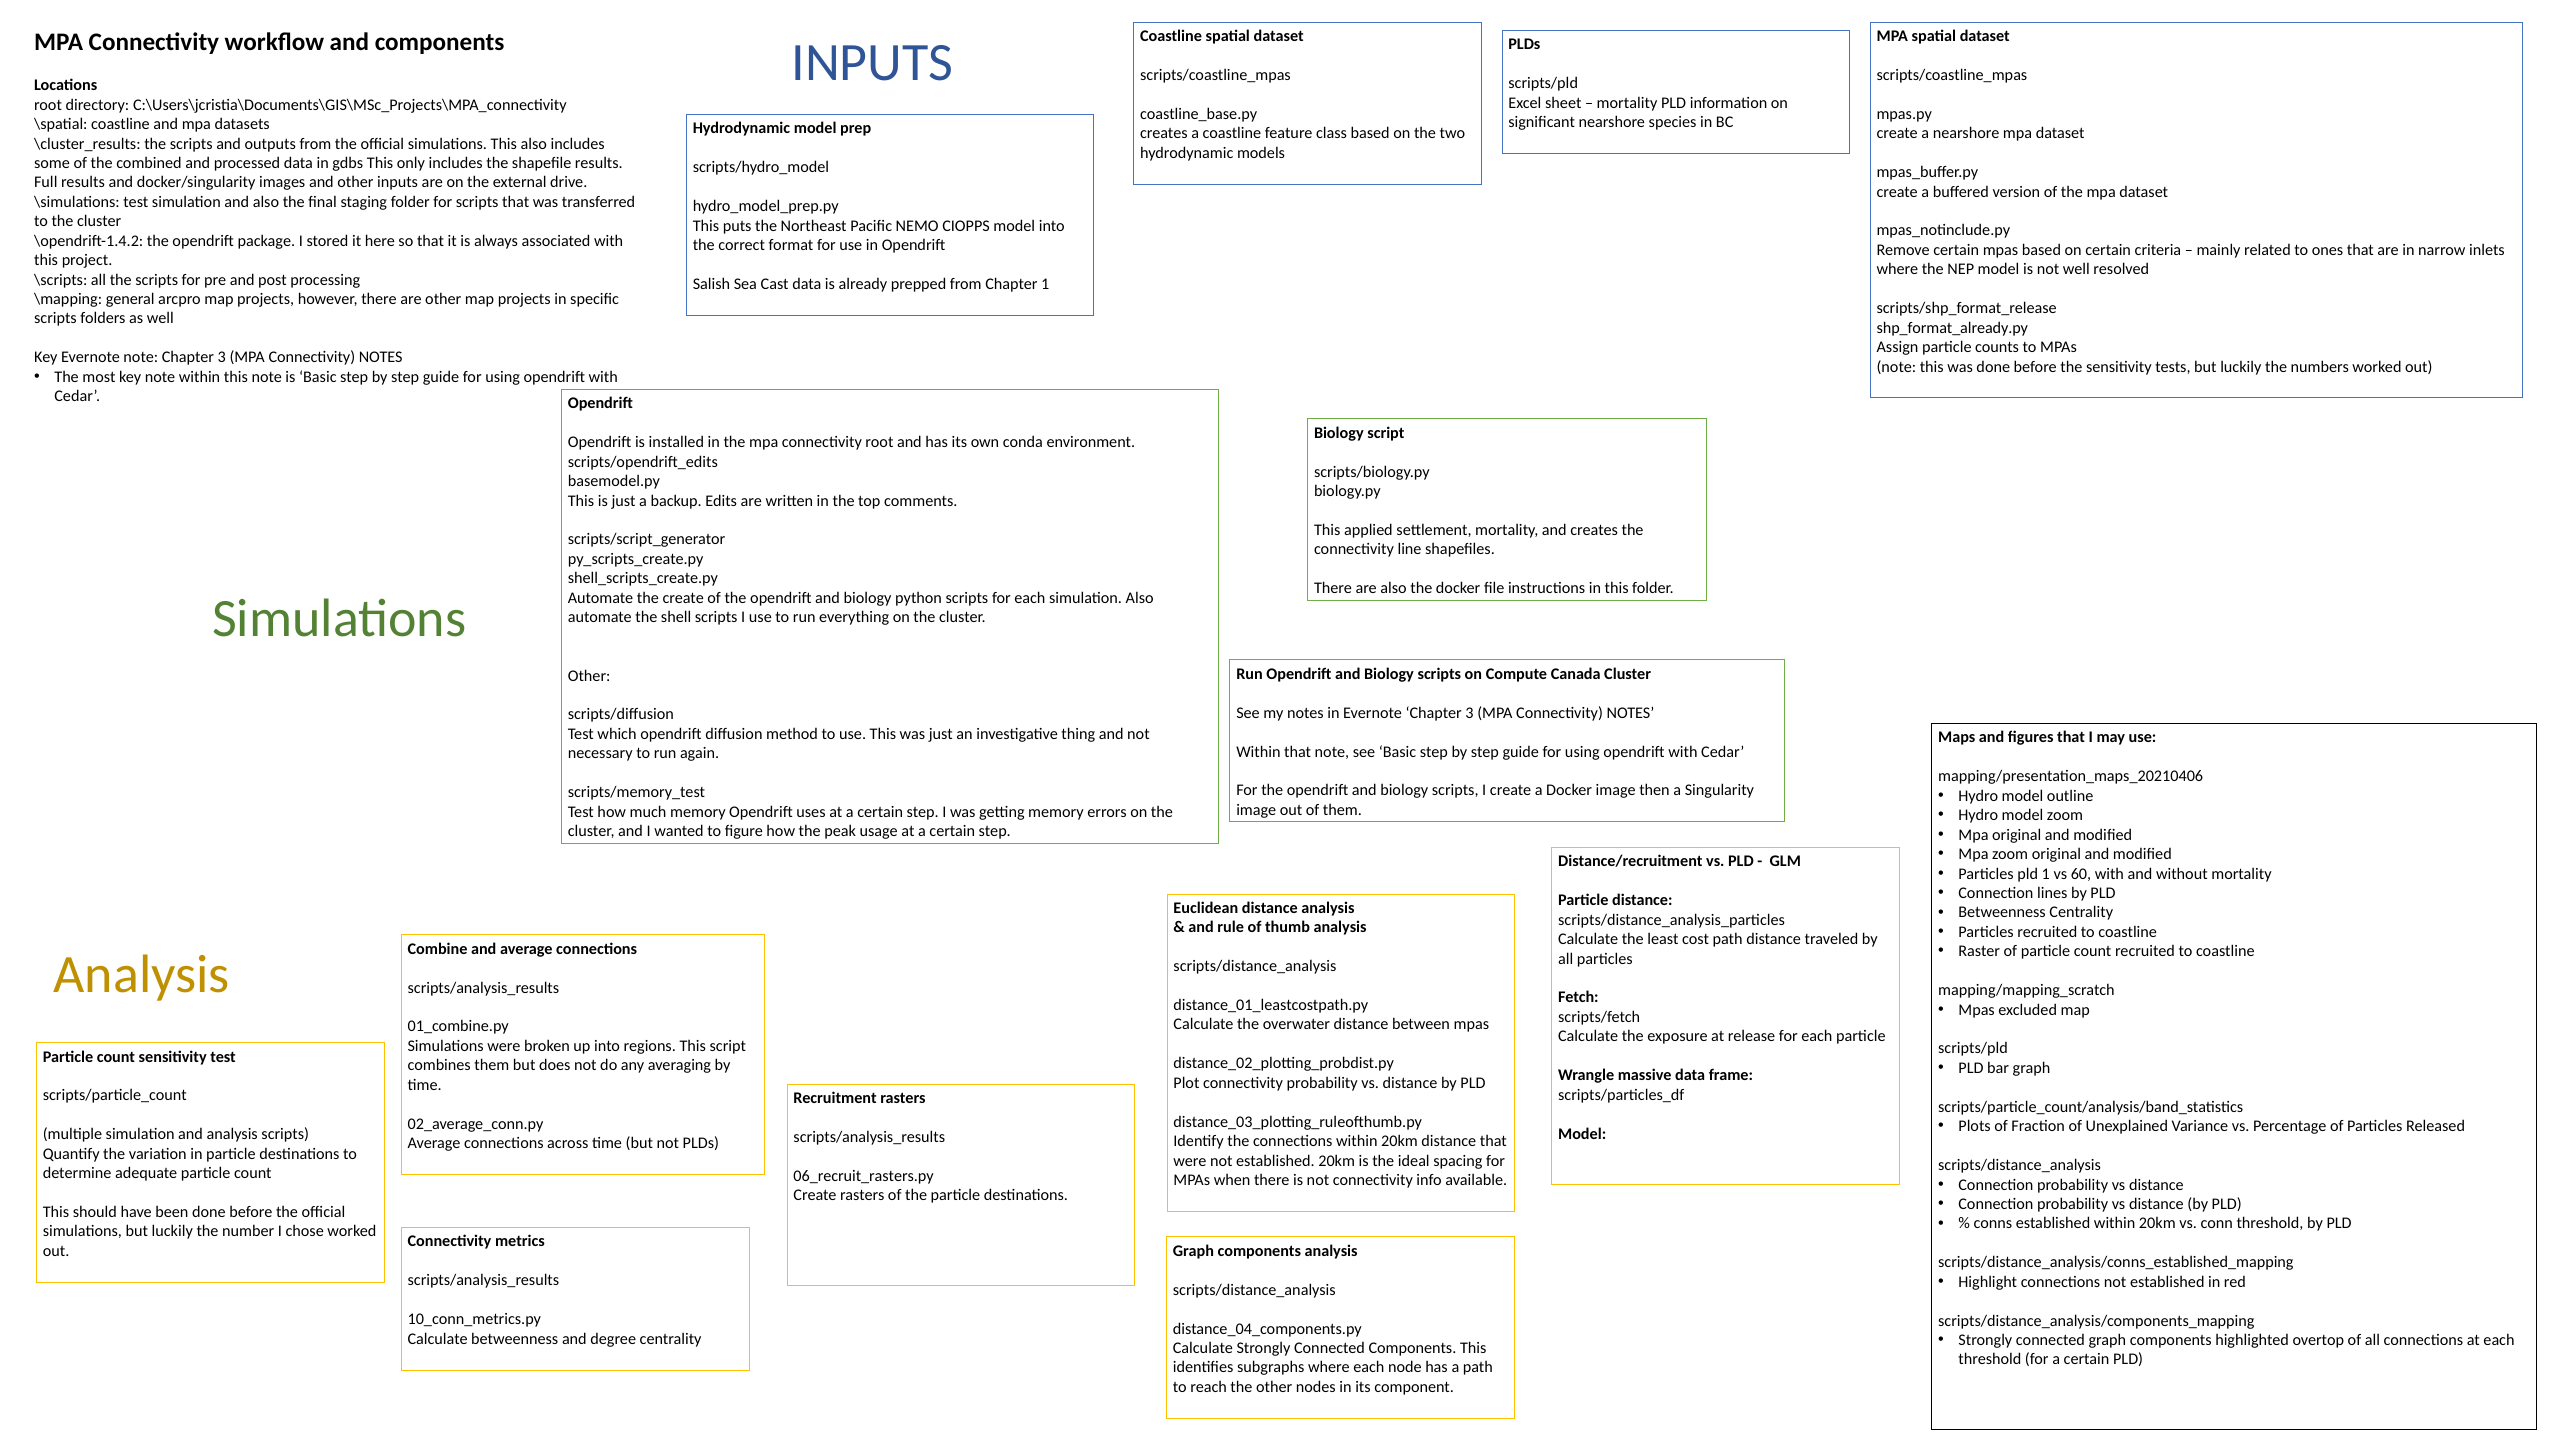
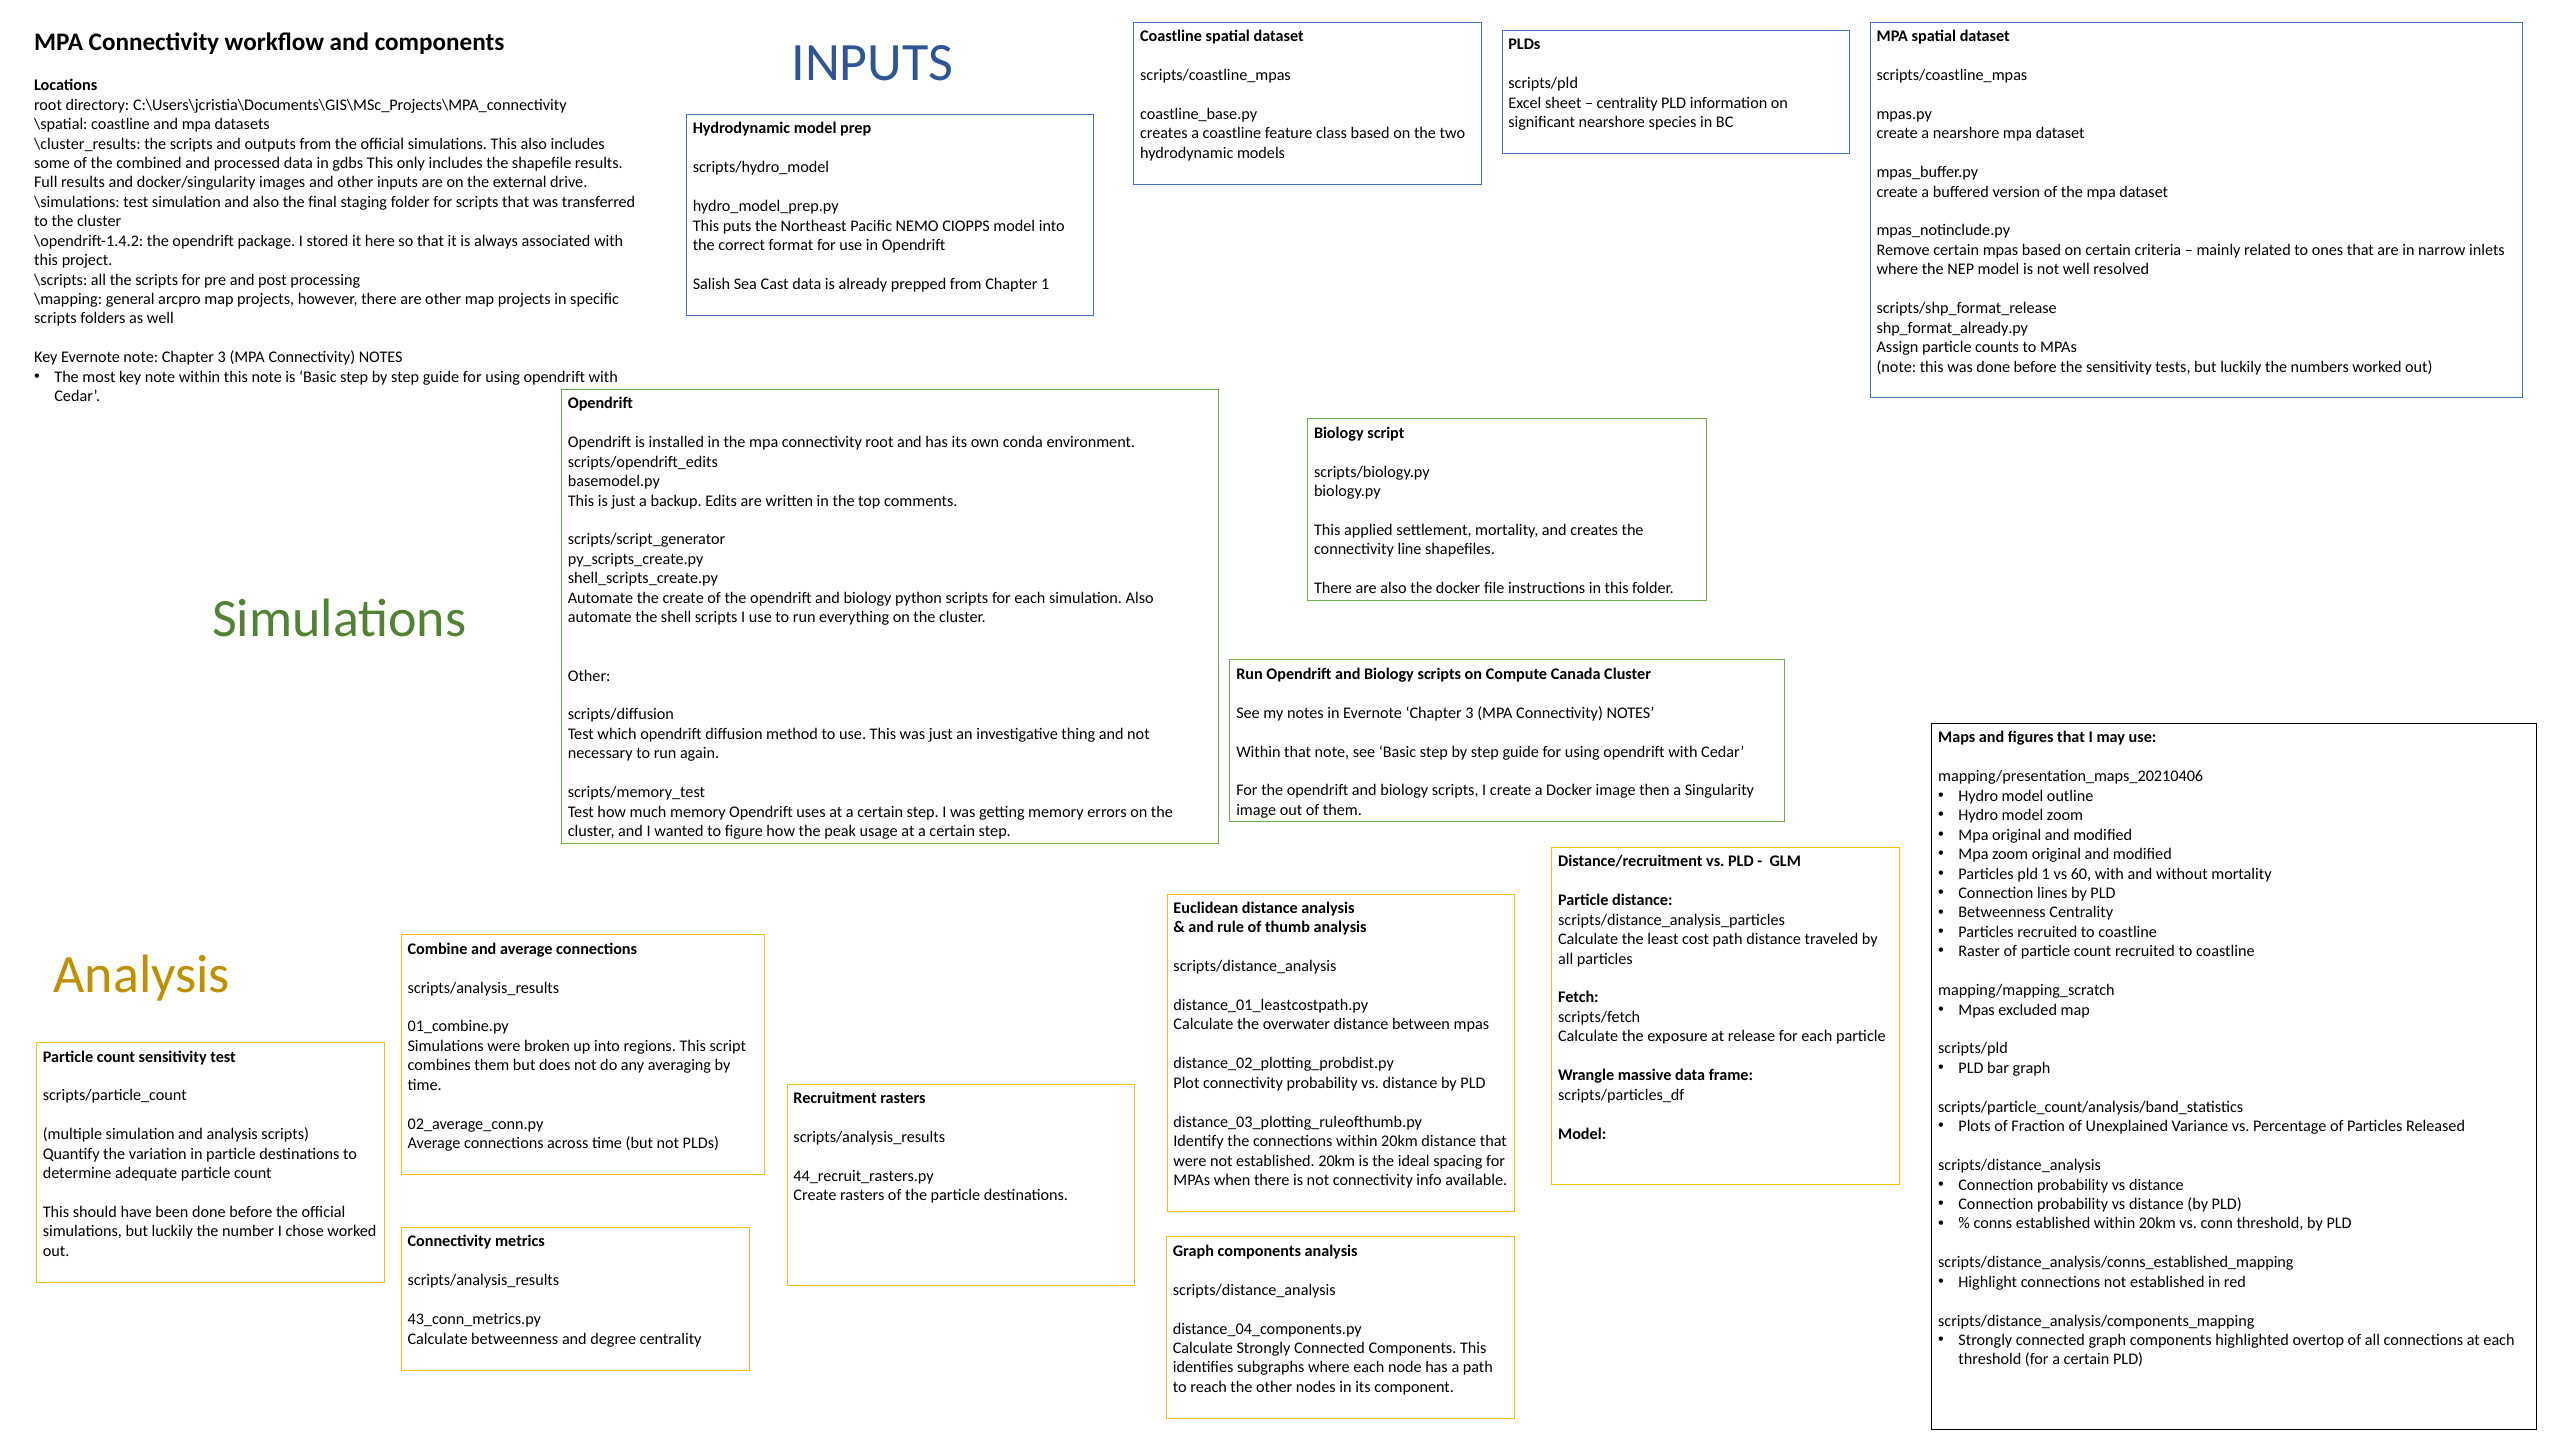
mortality at (1627, 103): mortality -> centrality
06_recruit_rasters.py: 06_recruit_rasters.py -> 44_recruit_rasters.py
10_conn_metrics.py: 10_conn_metrics.py -> 43_conn_metrics.py
